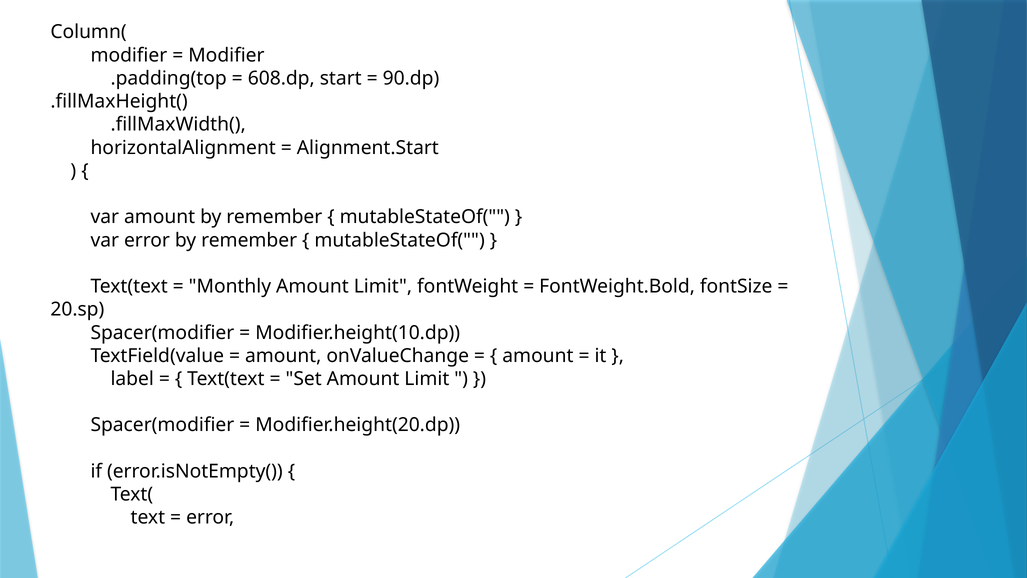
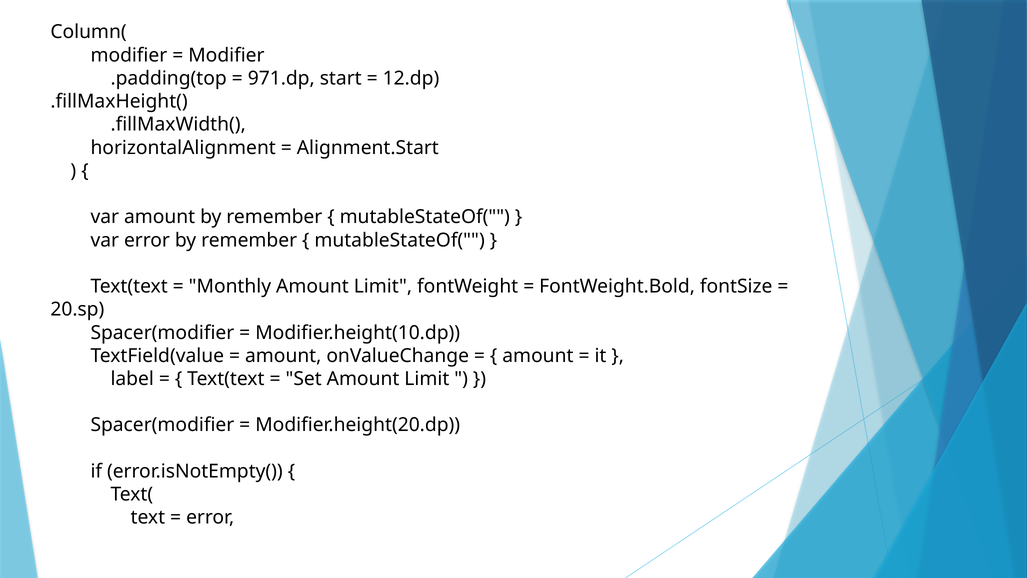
608.dp: 608.dp -> 971.dp
90.dp: 90.dp -> 12.dp
